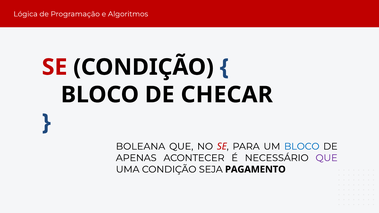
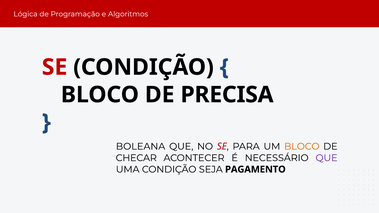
CHECAR: CHECAR -> PRECISA
BLOCO at (302, 147) colour: blue -> orange
APENAS: APENAS -> CHECAR
